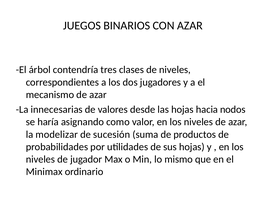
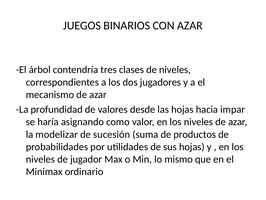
innecesarias: innecesarias -> profundidad
nodos: nodos -> impar
